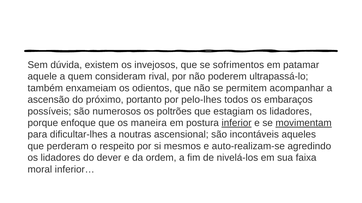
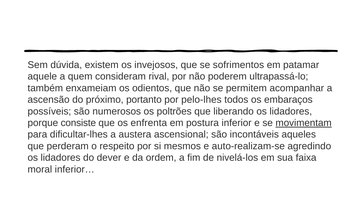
estagiam: estagiam -> liberando
enfoque: enfoque -> consiste
maneira: maneira -> enfrenta
inferior underline: present -> none
noutras: noutras -> austera
